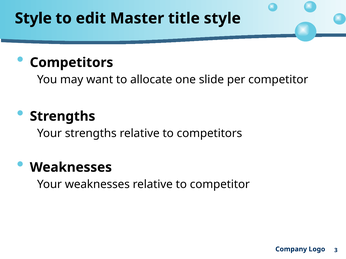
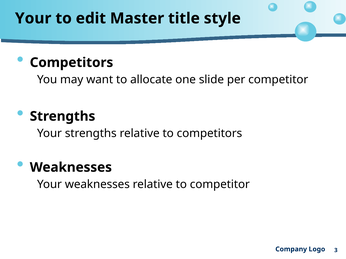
Style at (33, 18): Style -> Your
